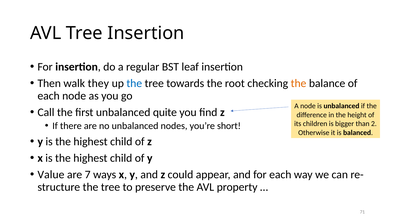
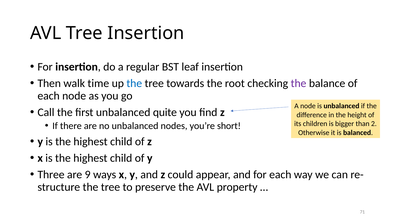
they: they -> time
the at (299, 83) colour: orange -> purple
Value: Value -> Three
7: 7 -> 9
